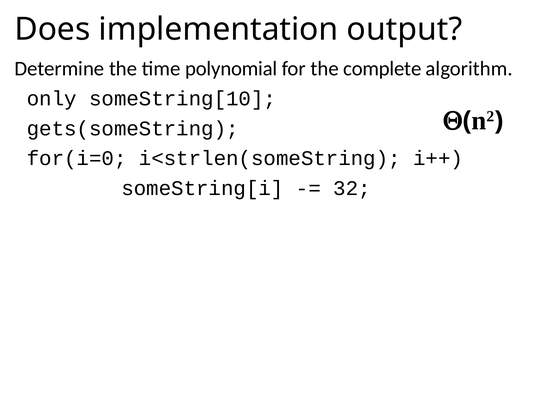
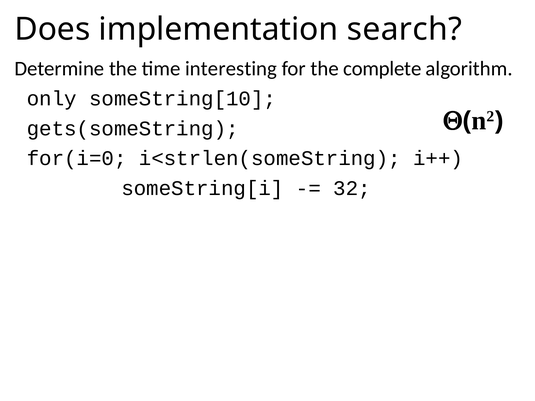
output: output -> search
polynomial: polynomial -> interesting
